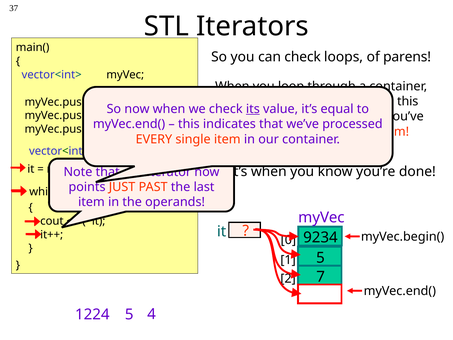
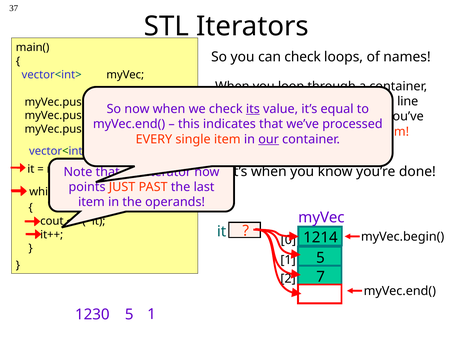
parens: parens -> names
this at (408, 101): this -> line
our at (269, 139) underline: none -> present
9234: 9234 -> 1214
1224: 1224 -> 1230
5 4: 4 -> 1
